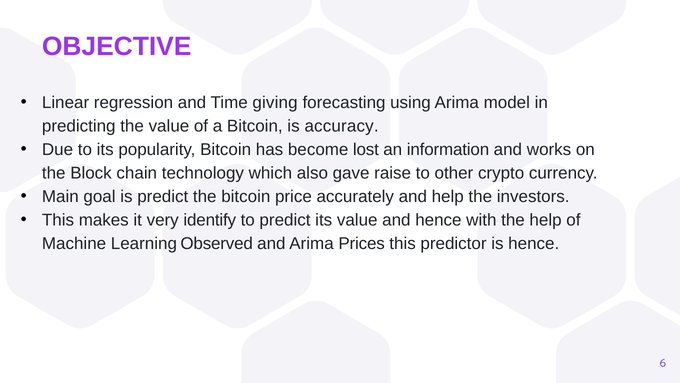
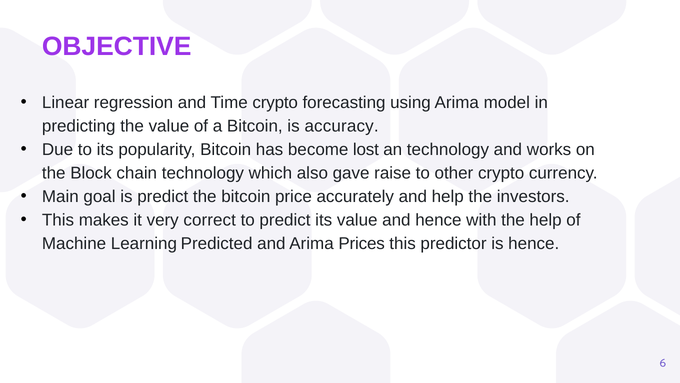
Time giving: giving -> crypto
an information: information -> technology
identify: identify -> correct
Observed: Observed -> Predicted
